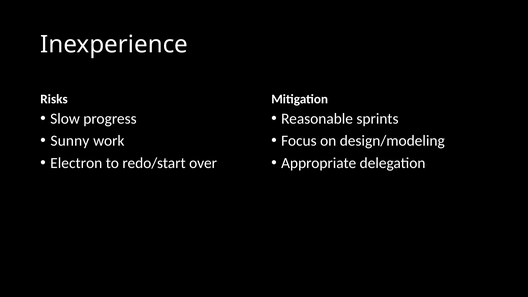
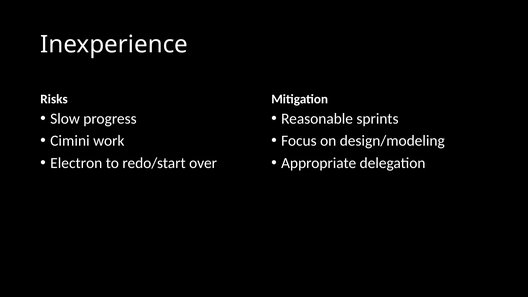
Sunny: Sunny -> Cimini
